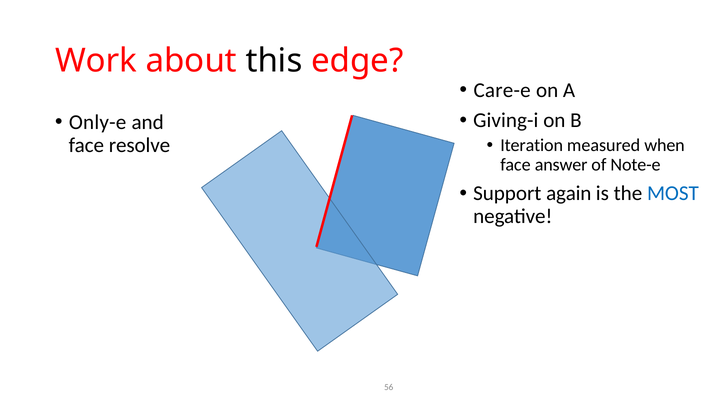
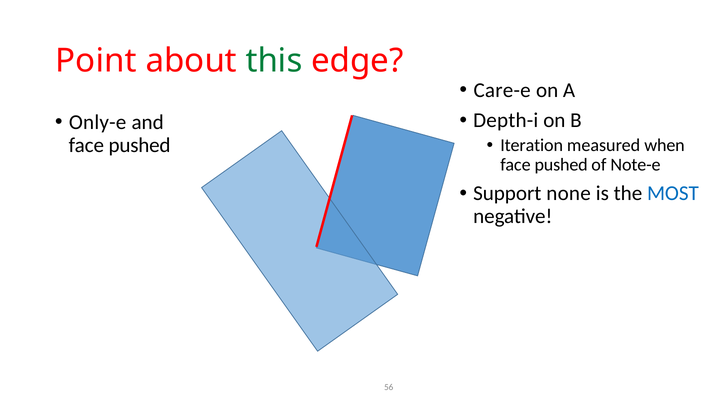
Work: Work -> Point
this colour: black -> green
Giving-i: Giving-i -> Depth-i
resolve at (140, 145): resolve -> pushed
answer at (561, 165): answer -> pushed
again: again -> none
